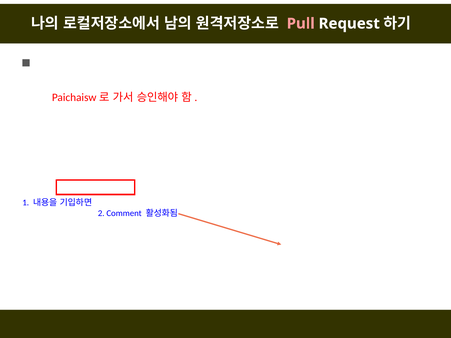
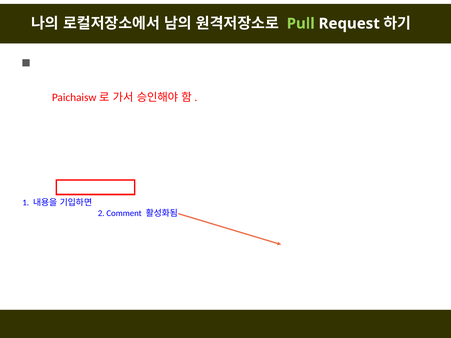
Pull colour: pink -> light green
